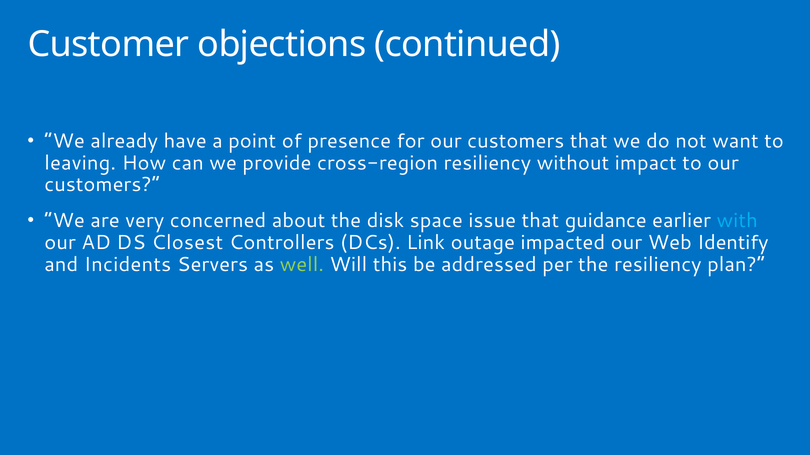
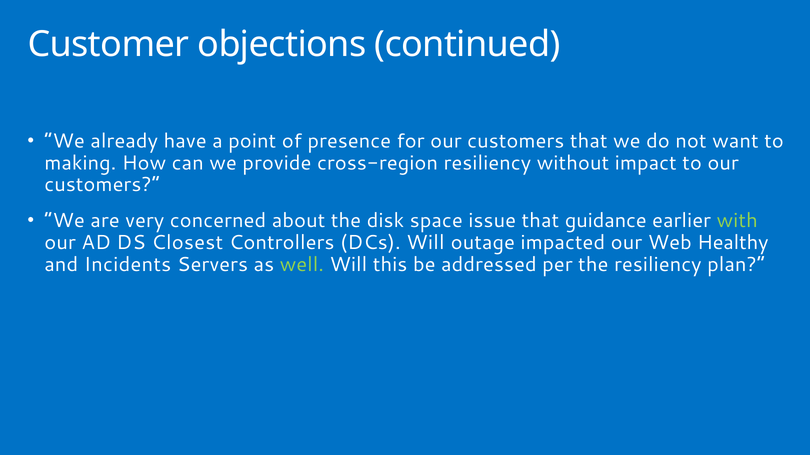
leaving: leaving -> making
with colour: light blue -> light green
DCs Link: Link -> Will
Identify: Identify -> Healthy
